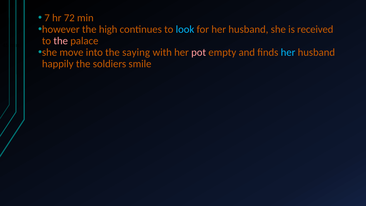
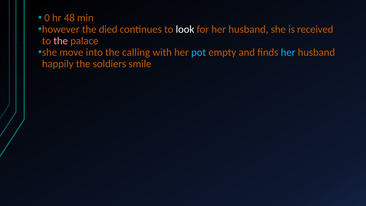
7: 7 -> 0
72: 72 -> 48
high: high -> died
look colour: light blue -> white
saying: saying -> calling
pot colour: pink -> light blue
